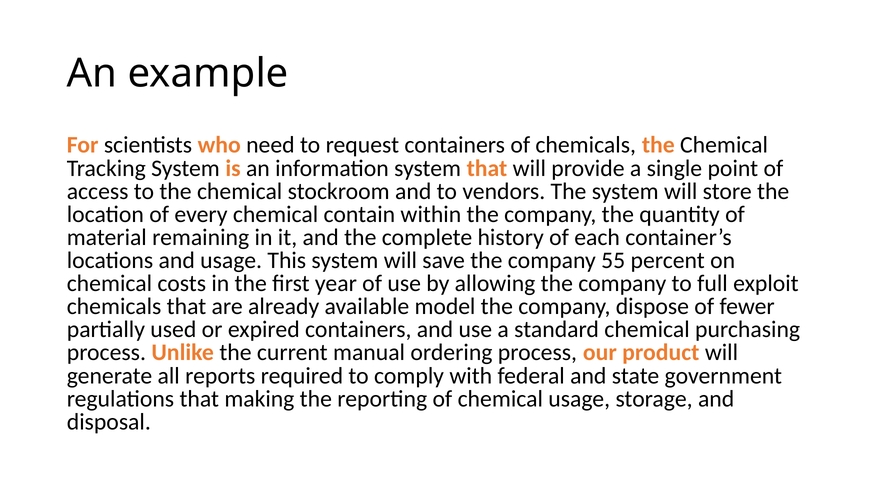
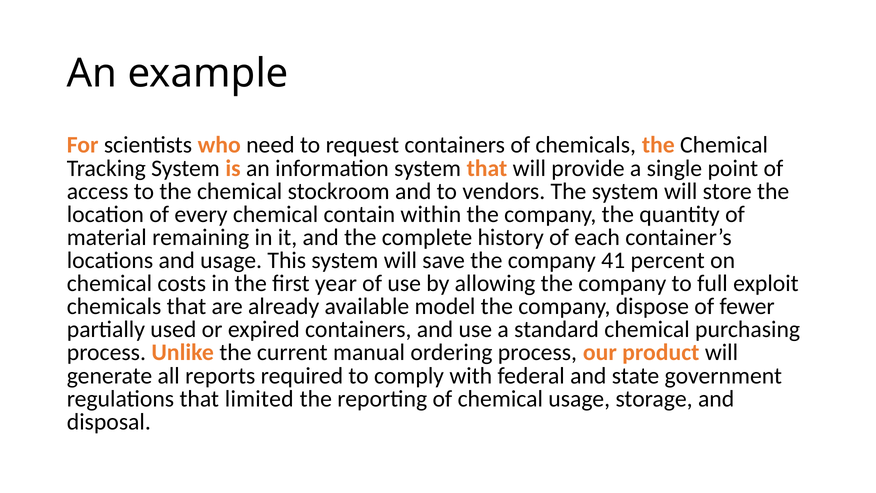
55: 55 -> 41
making: making -> limited
